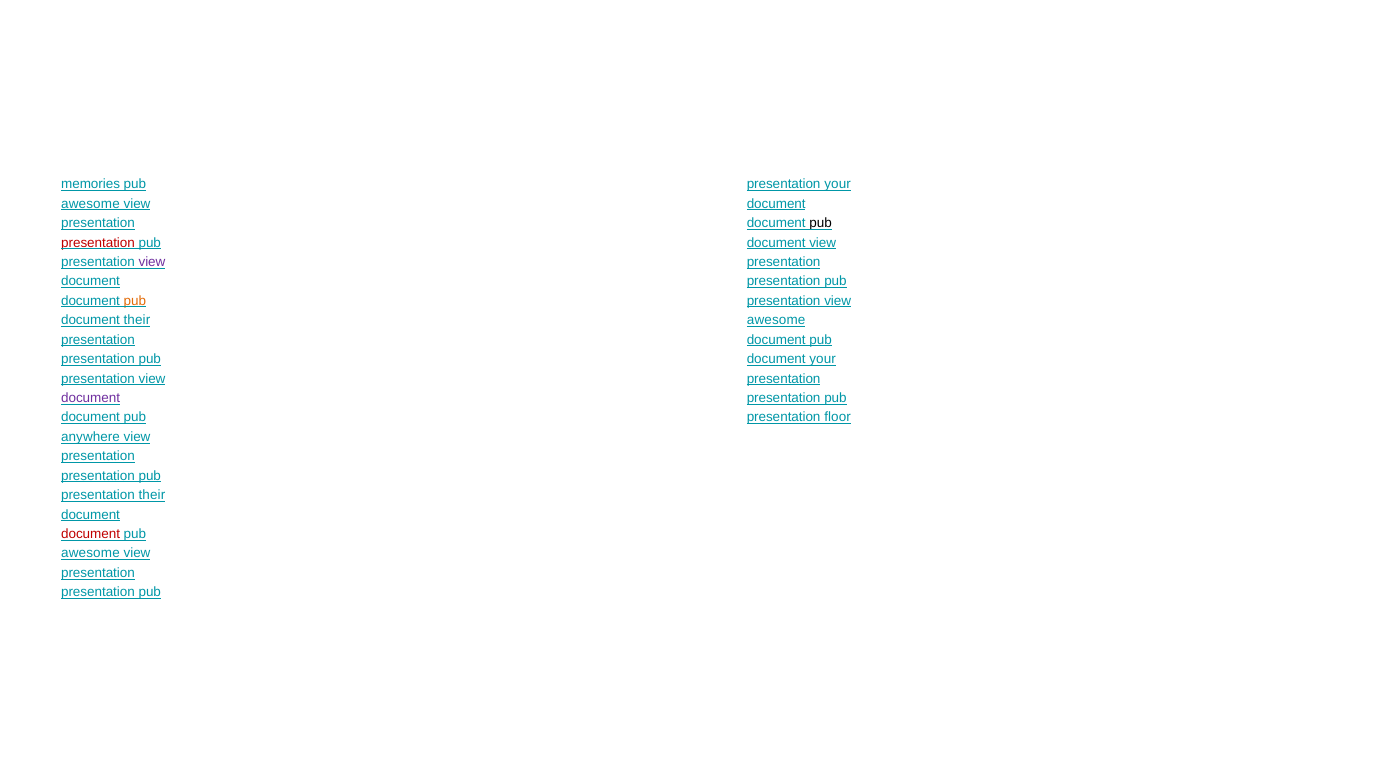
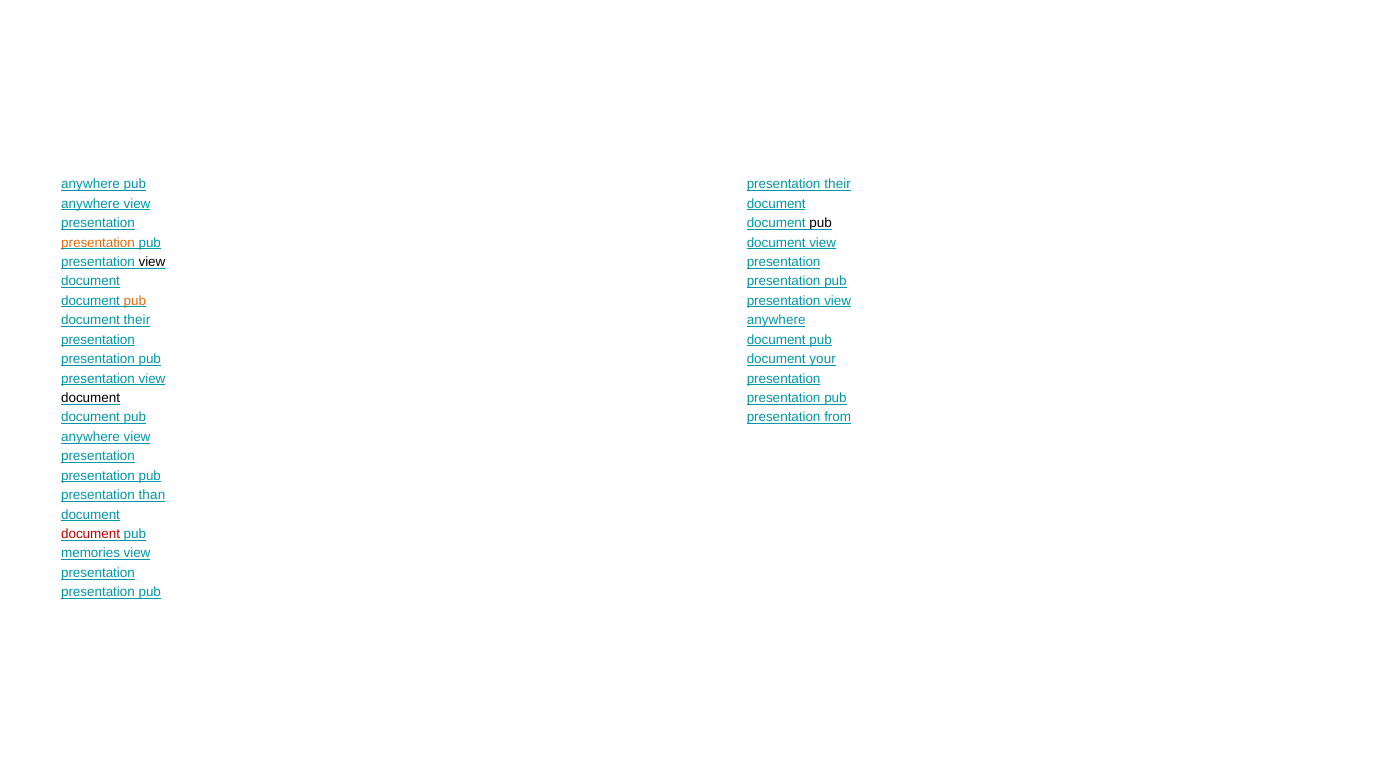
memories at (91, 184): memories -> anywhere
presentation your: your -> their
awesome at (90, 204): awesome -> anywhere
presentation at (98, 243) colour: red -> orange
view at (152, 262) colour: purple -> black
awesome at (776, 320): awesome -> anywhere
document at (91, 398) colour: purple -> black
floor: floor -> from
presentation their: their -> than
awesome at (90, 554): awesome -> memories
